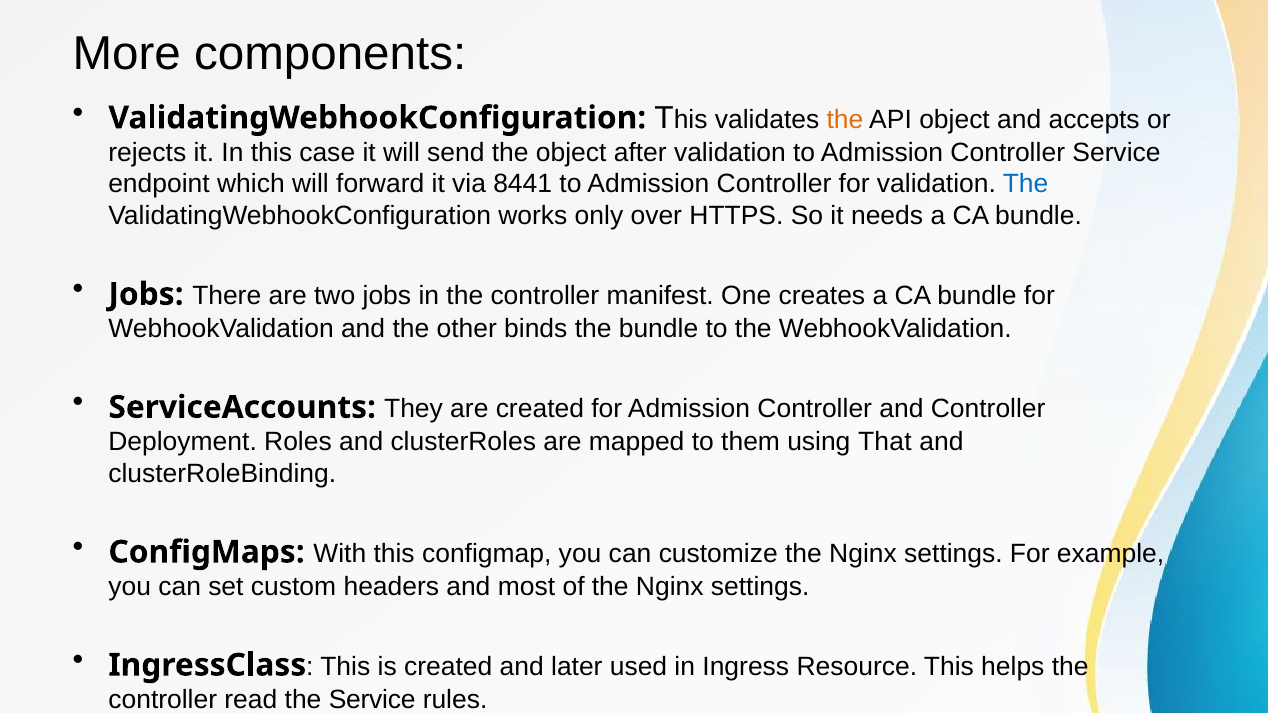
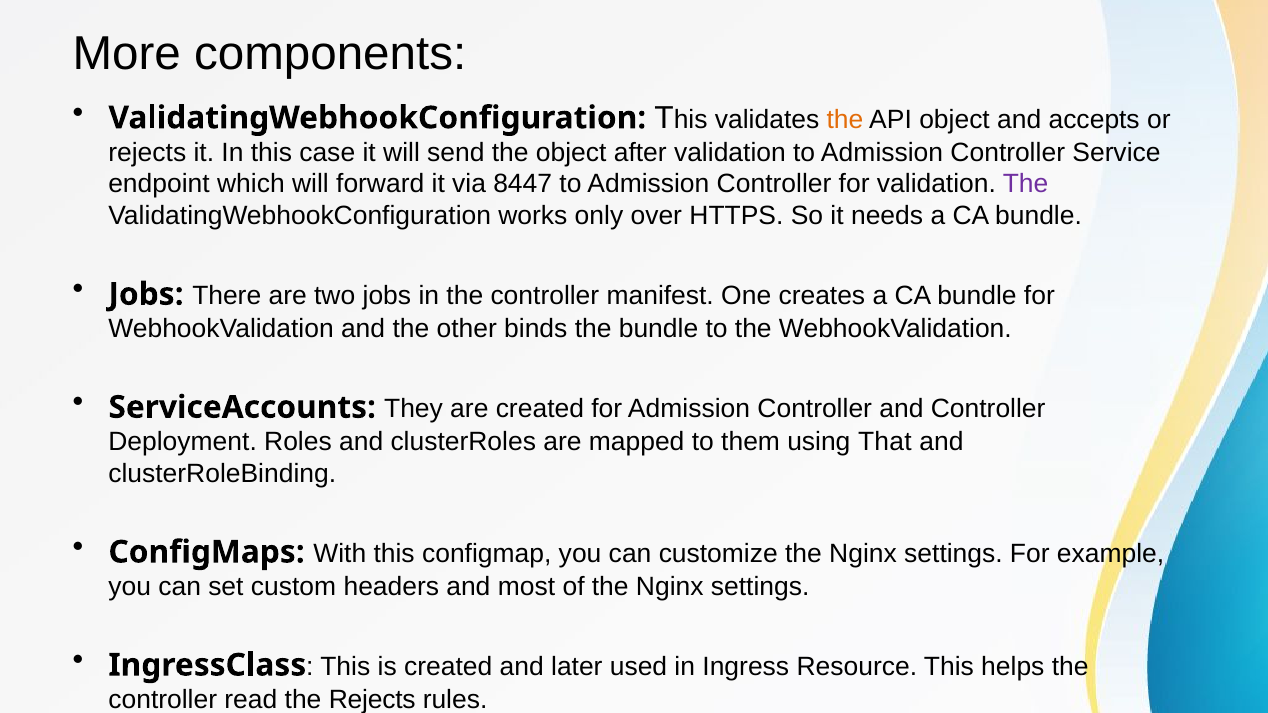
8441: 8441 -> 8447
The at (1026, 184) colour: blue -> purple
the Service: Service -> Rejects
